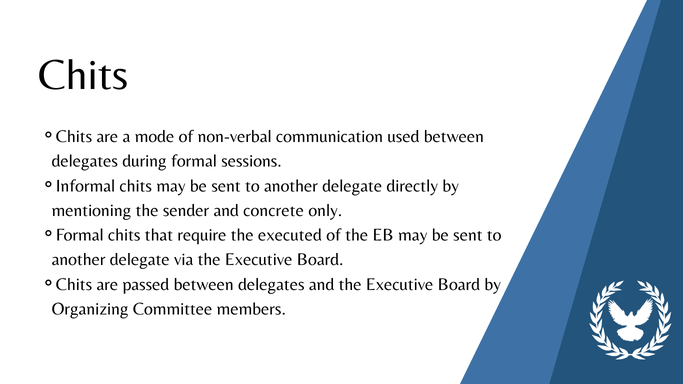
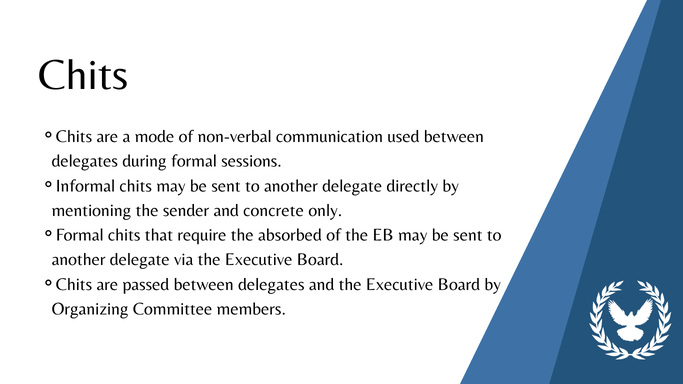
executed: executed -> absorbed
